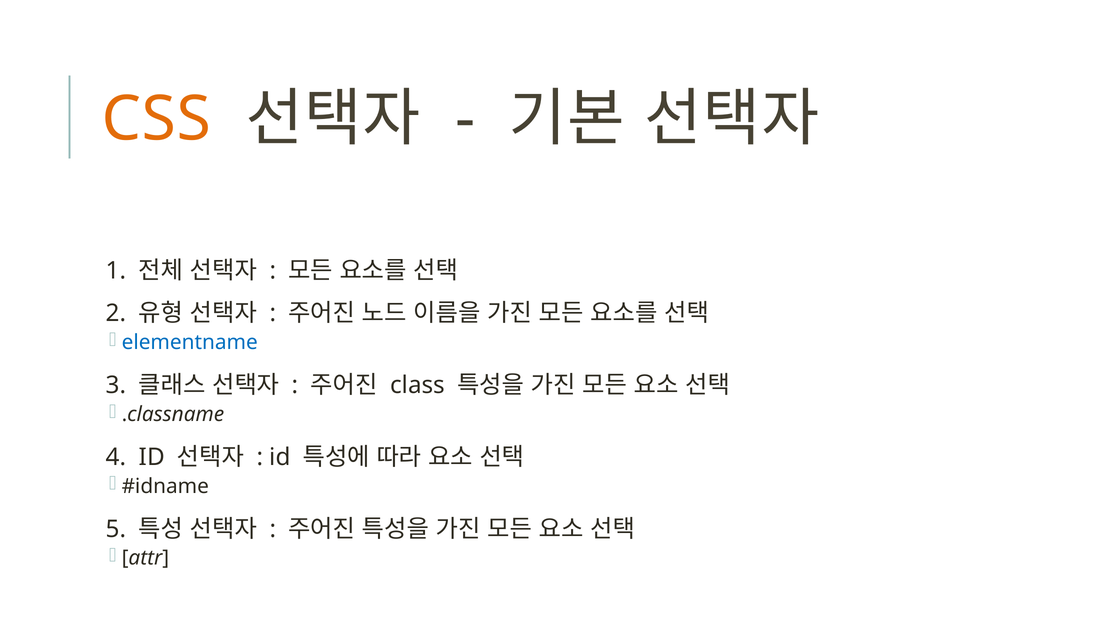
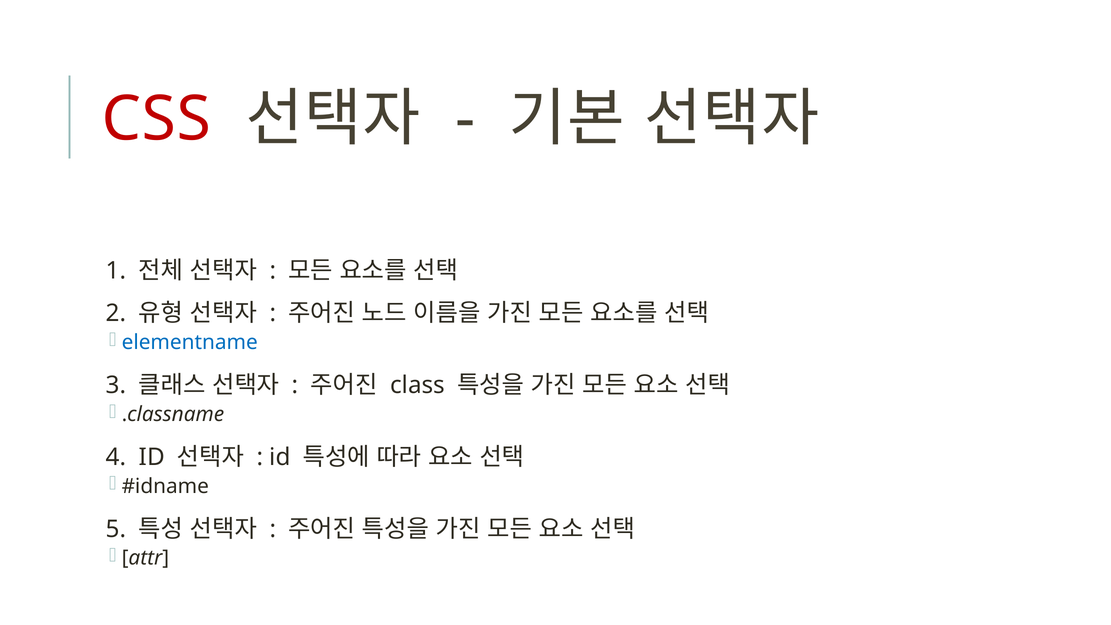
CSS colour: orange -> red
